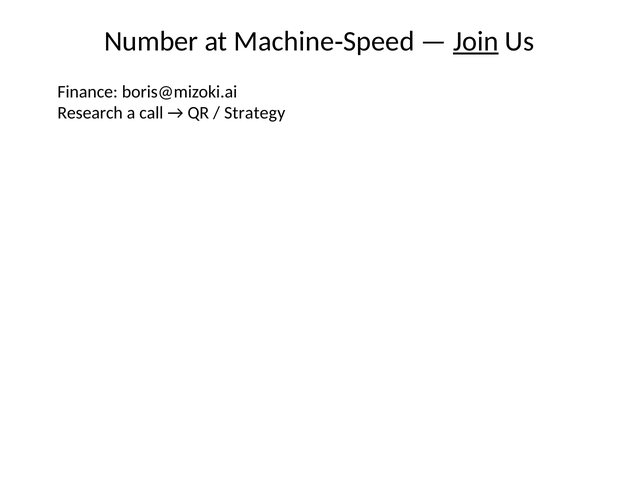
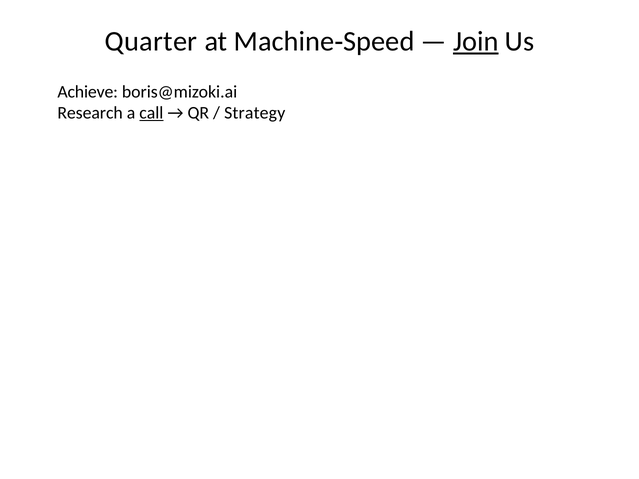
Number: Number -> Quarter
Finance: Finance -> Achieve
call underline: none -> present
